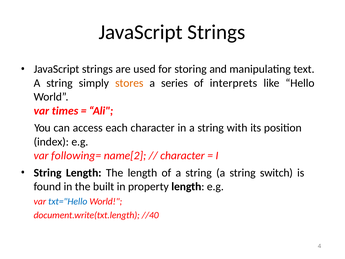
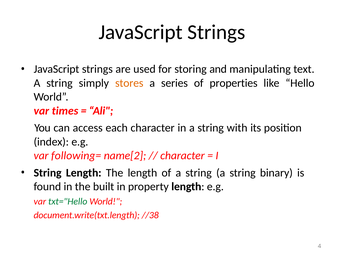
interprets: interprets -> properties
switch: switch -> binary
txt="Hello colour: blue -> green
//40: //40 -> //38
